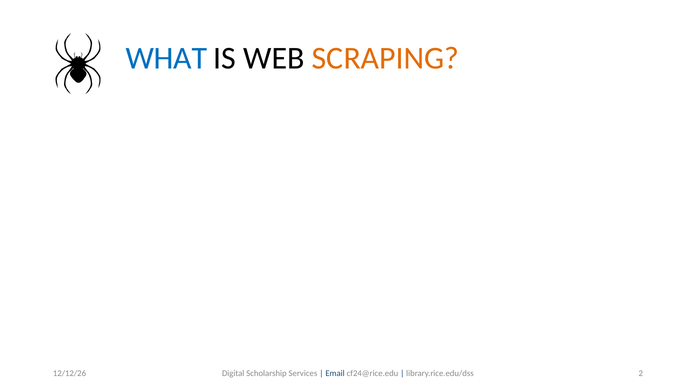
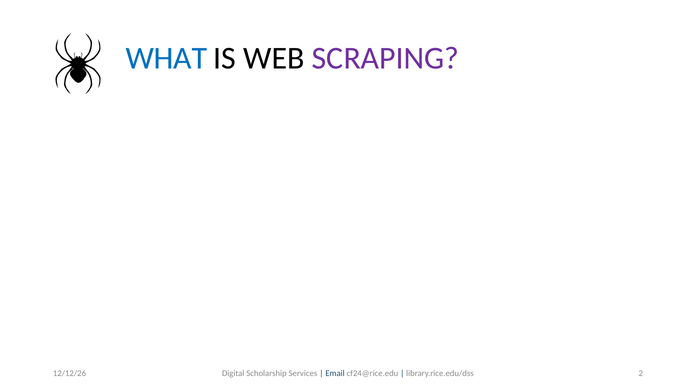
SCRAPING colour: orange -> purple
